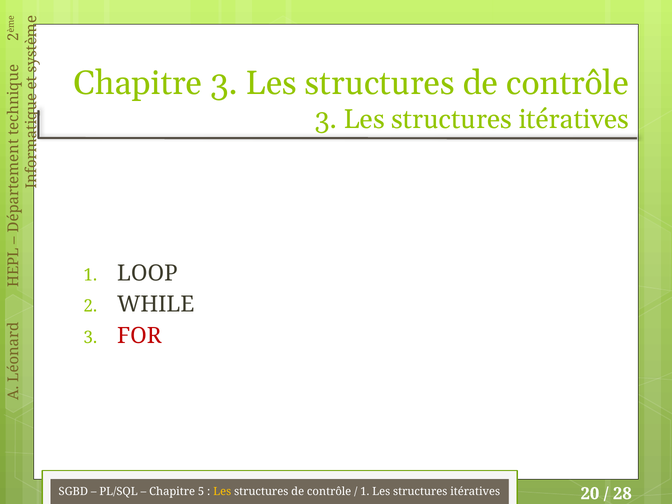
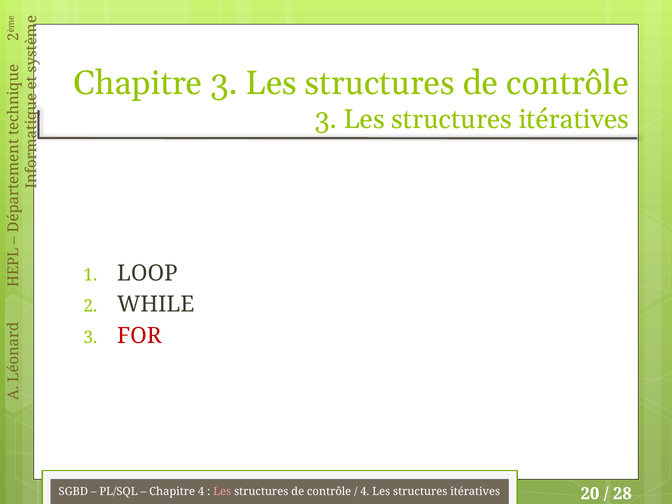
Chapitre 5: 5 -> 4
Les at (222, 491) colour: yellow -> pink
1 at (365, 491): 1 -> 4
